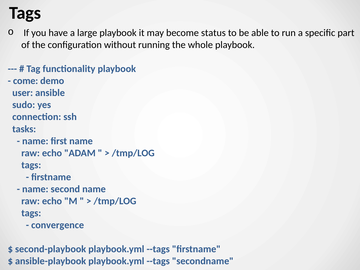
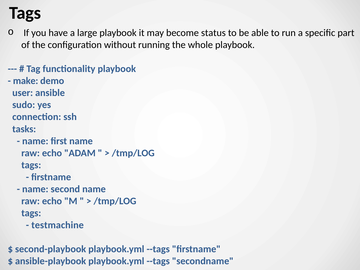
come: come -> make
convergence: convergence -> testmachine
